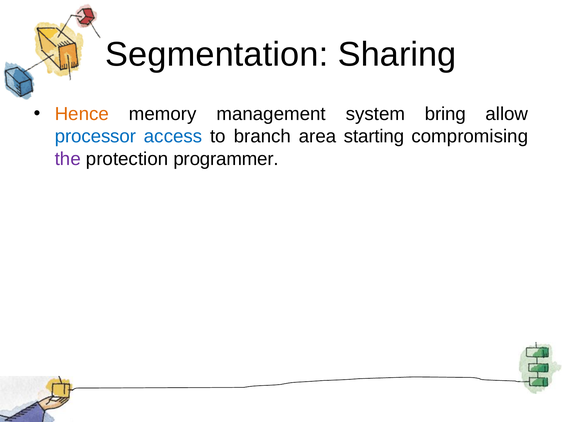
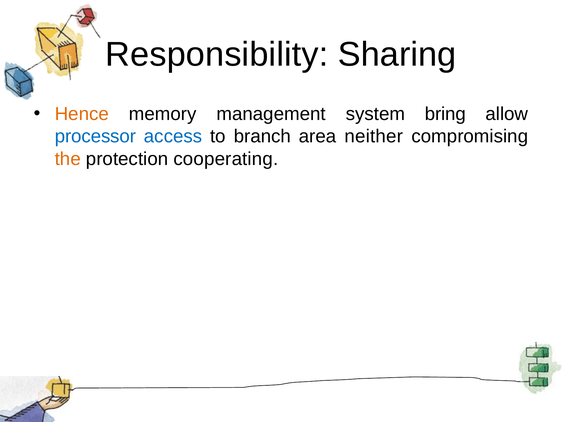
Segmentation: Segmentation -> Responsibility
starting: starting -> neither
the colour: purple -> orange
programmer: programmer -> cooperating
